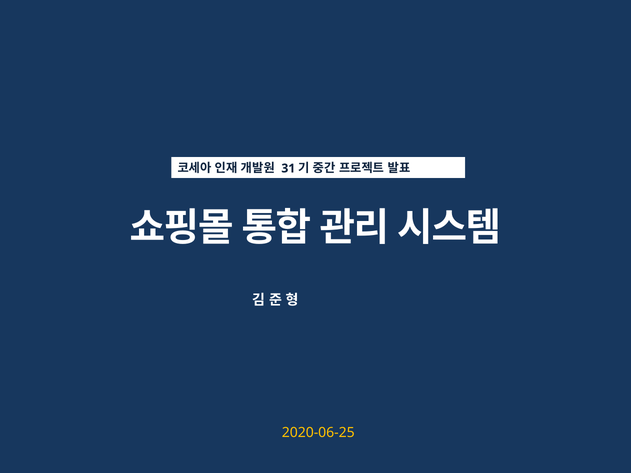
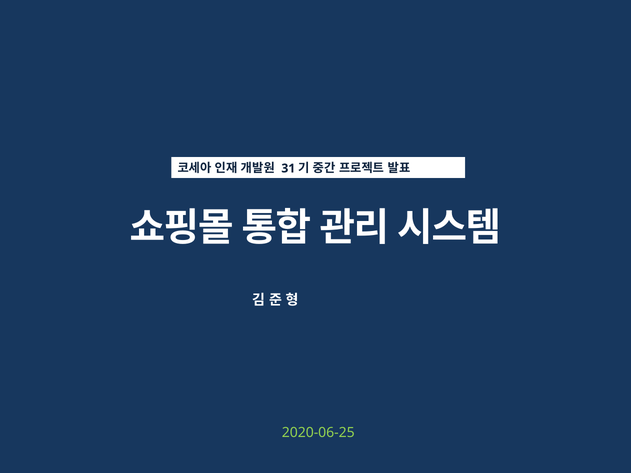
2020-06-25 colour: yellow -> light green
